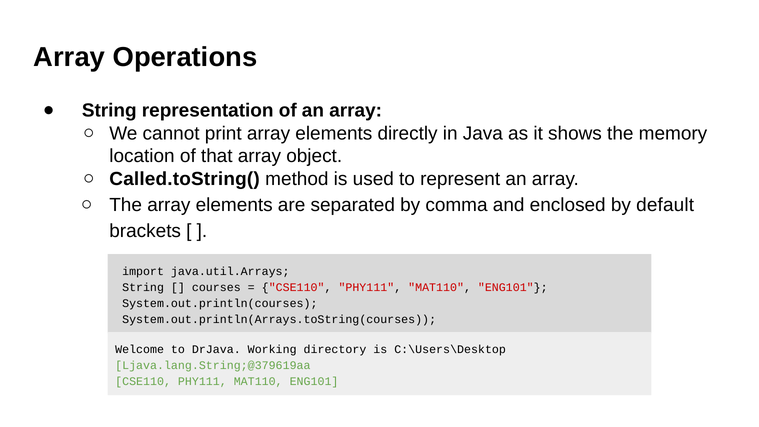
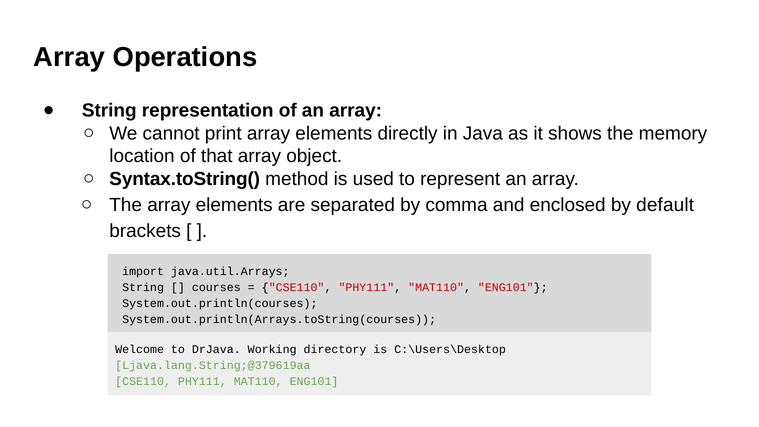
Called.toString(: Called.toString( -> Syntax.toString(
